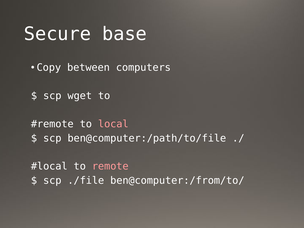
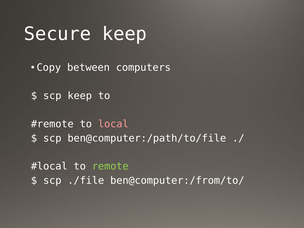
Secure base: base -> keep
scp wget: wget -> keep
remote colour: pink -> light green
